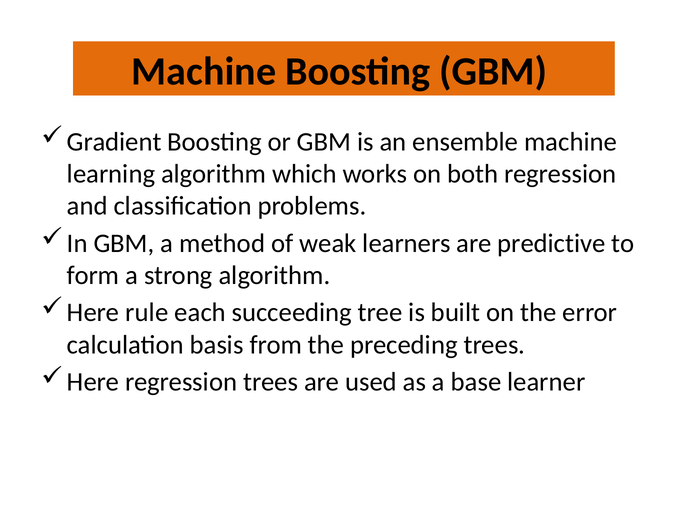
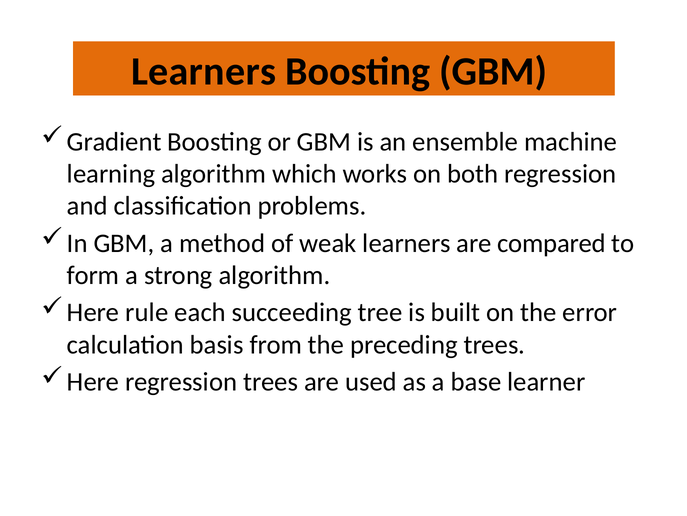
Machine at (204, 71): Machine -> Learners
predictive: predictive -> compared
